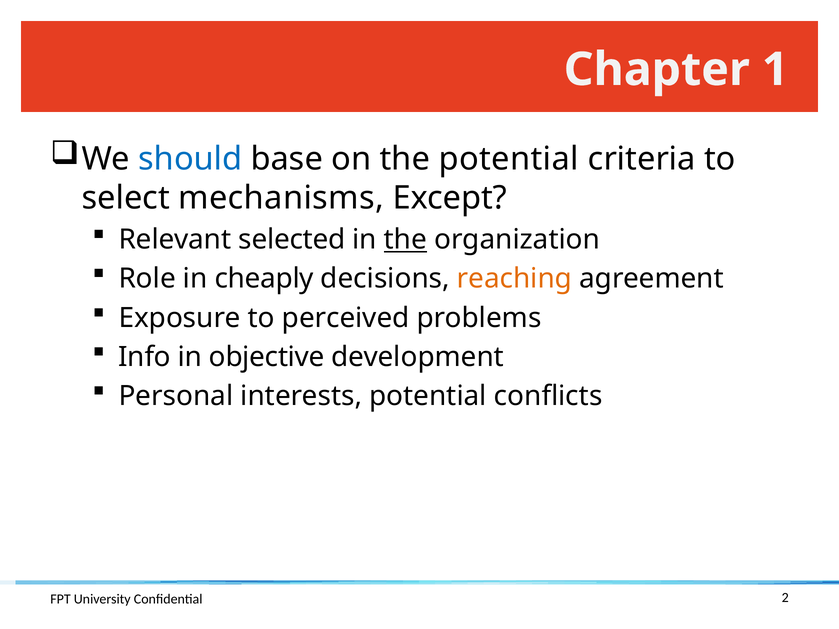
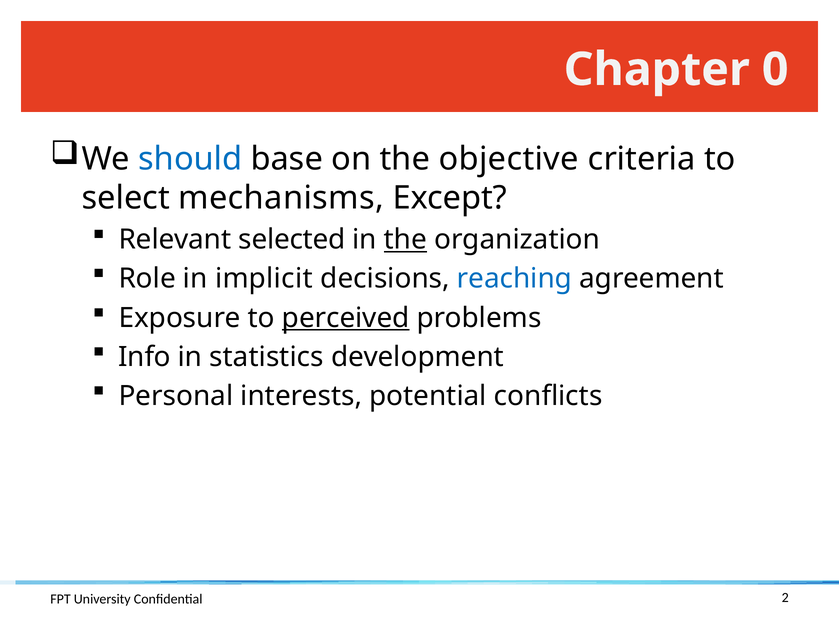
1: 1 -> 0
the potential: potential -> objective
cheaply: cheaply -> implicit
reaching colour: orange -> blue
perceived underline: none -> present
objective: objective -> statistics
